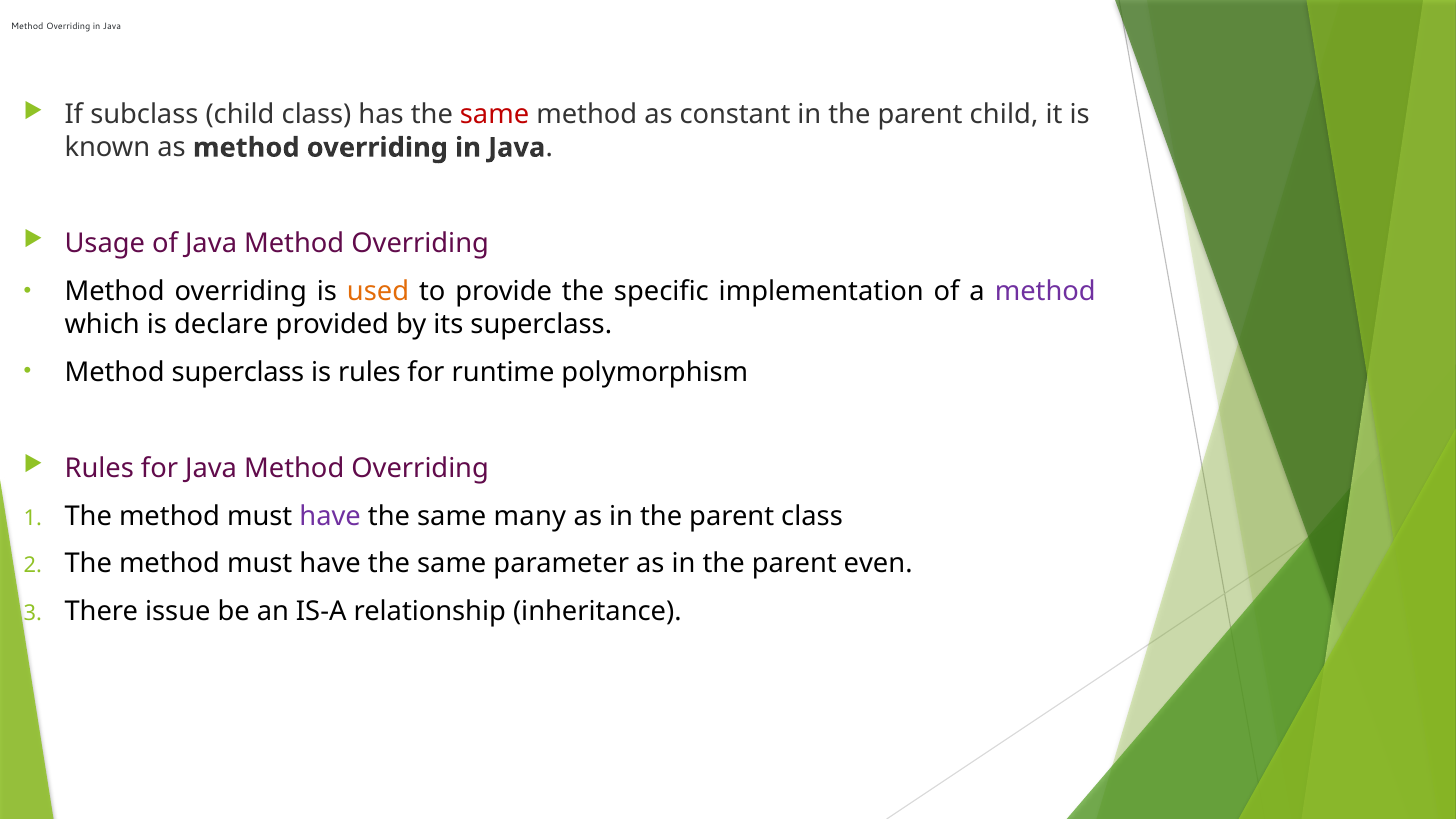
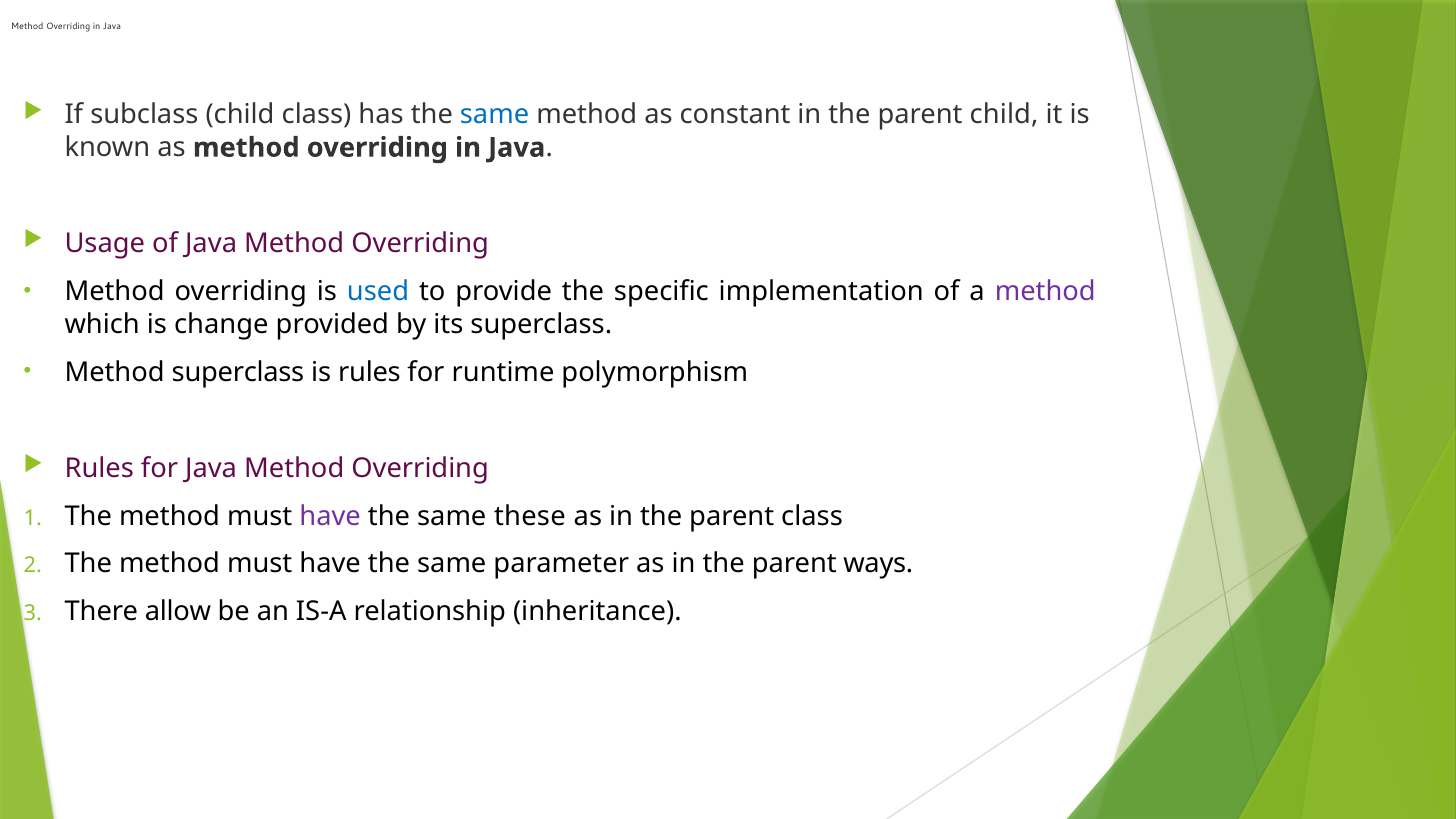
same at (495, 115) colour: red -> blue
used colour: orange -> blue
declare: declare -> change
many: many -> these
even: even -> ways
issue: issue -> allow
